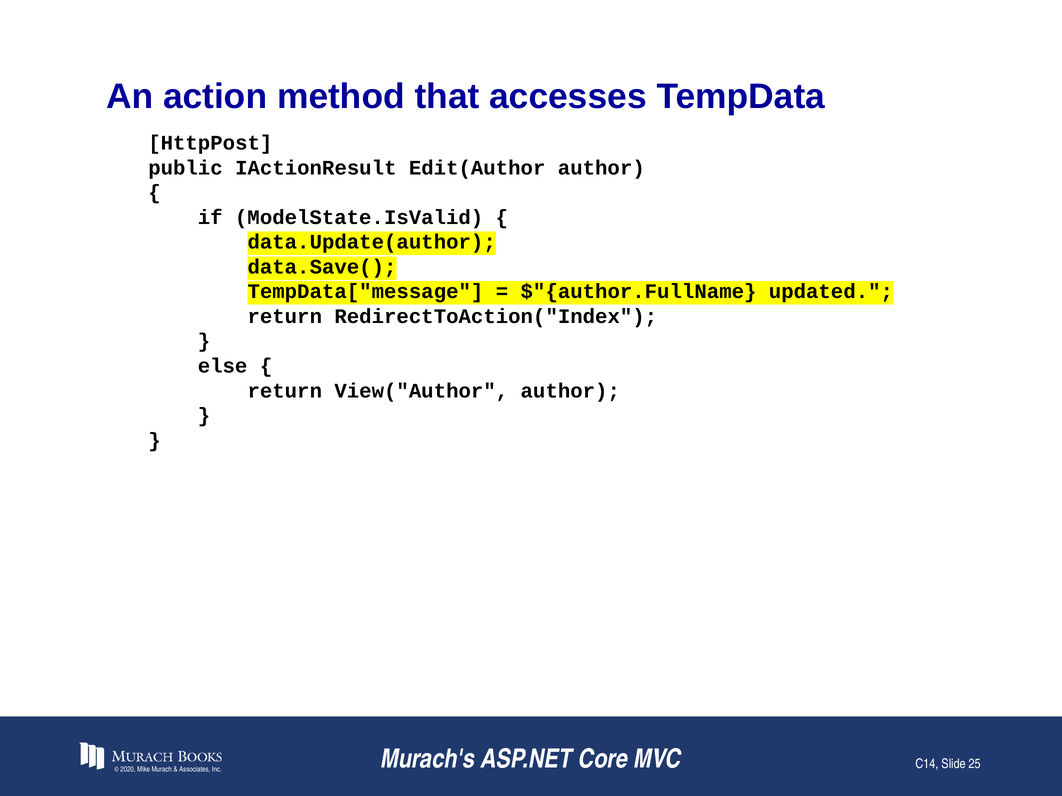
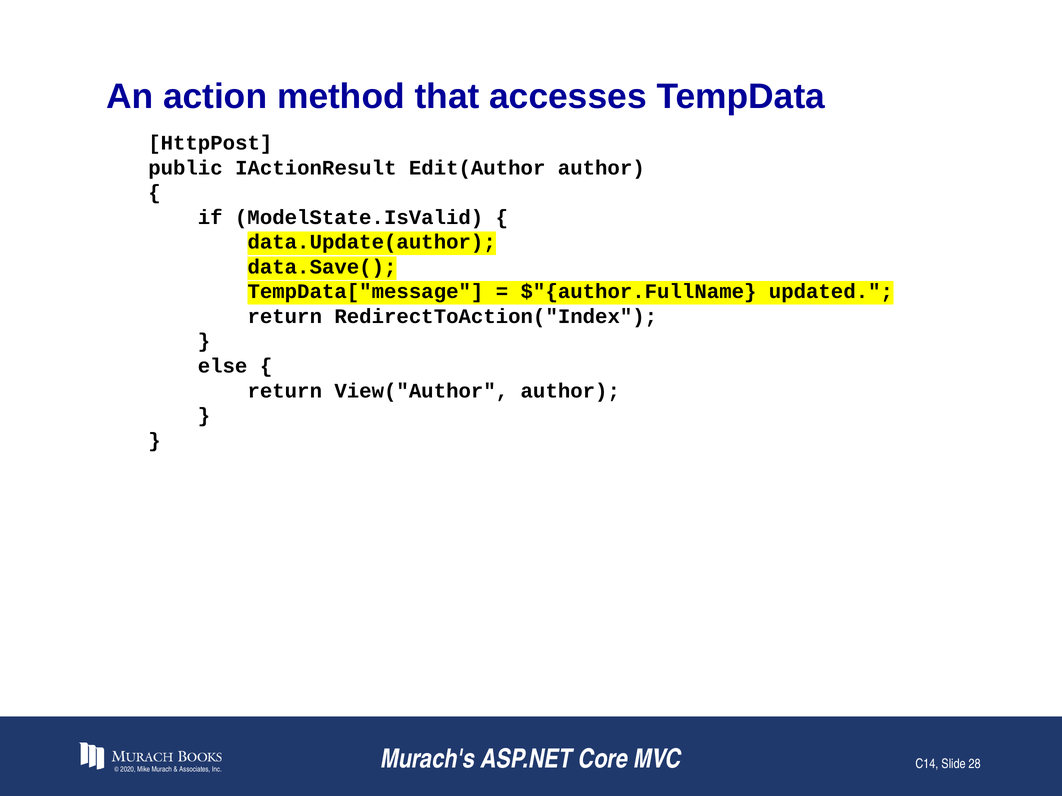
25: 25 -> 28
